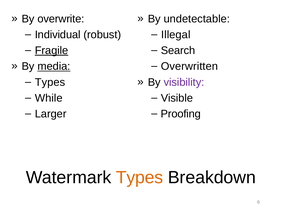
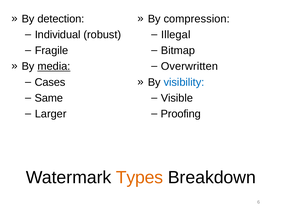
overwrite: overwrite -> detection
undetectable: undetectable -> compression
Fragile underline: present -> none
Search: Search -> Bitmap
Types at (50, 82): Types -> Cases
visibility colour: purple -> blue
While: While -> Same
